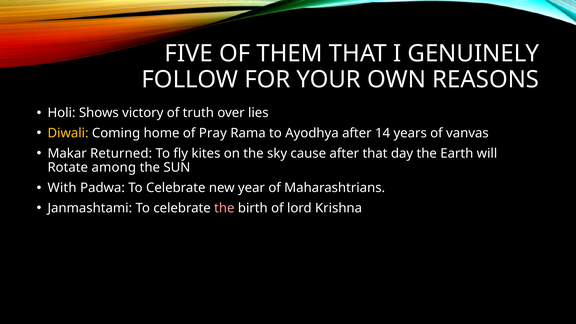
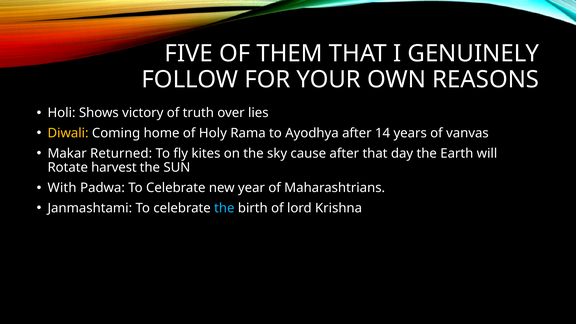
Pray: Pray -> Holy
among: among -> harvest
the at (224, 208) colour: pink -> light blue
